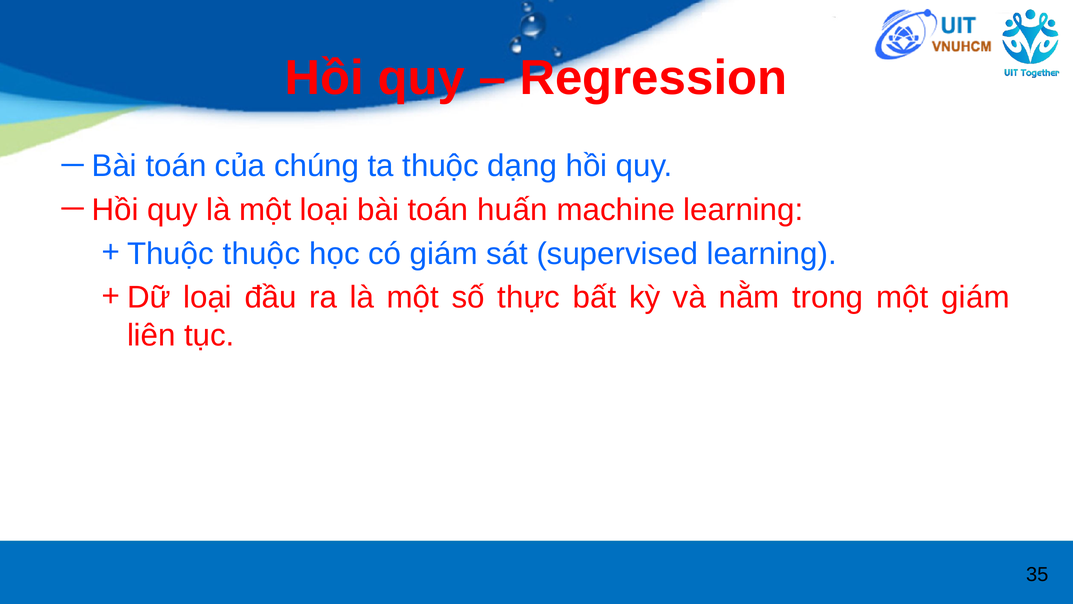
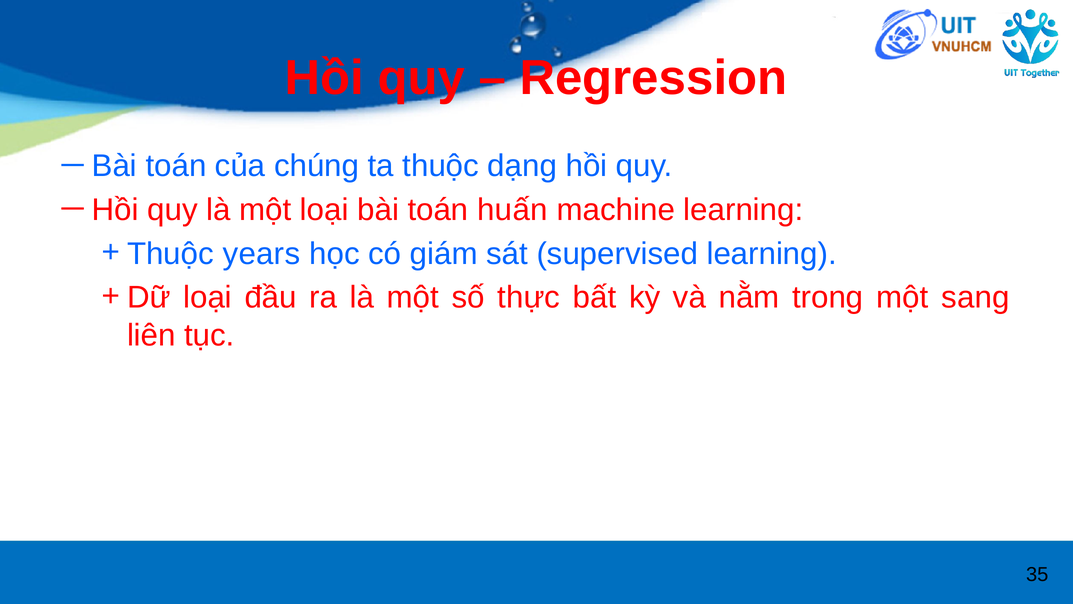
thuộc at (261, 254): thuộc -> years
một giám: giám -> sang
